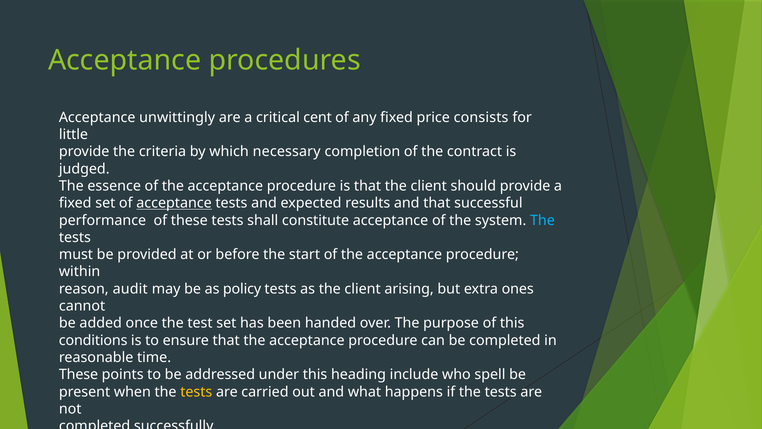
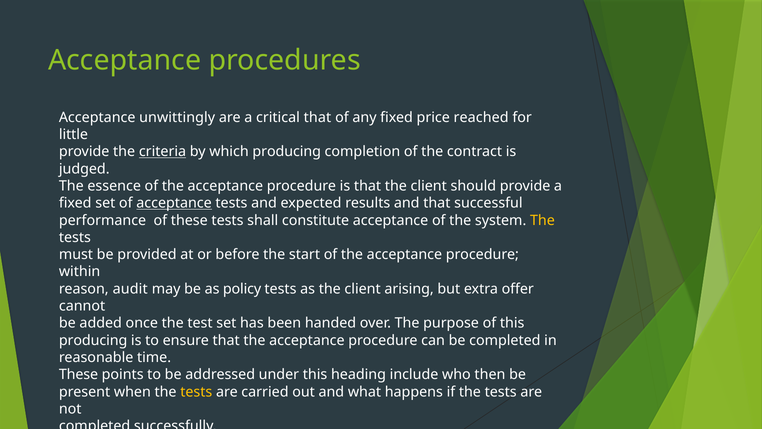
critical cent: cent -> that
consists: consists -> reached
criteria underline: none -> present
which necessary: necessary -> producing
The at (542, 220) colour: light blue -> yellow
ones: ones -> offer
conditions at (93, 340): conditions -> producing
spell: spell -> then
